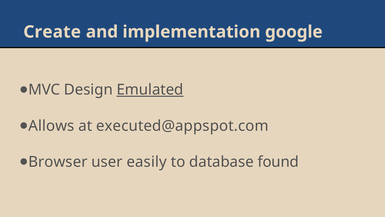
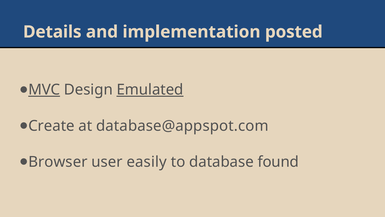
Create: Create -> Details
google: google -> posted
MVC underline: none -> present
Allows: Allows -> Create
executed@appspot.com: executed@appspot.com -> database@appspot.com
